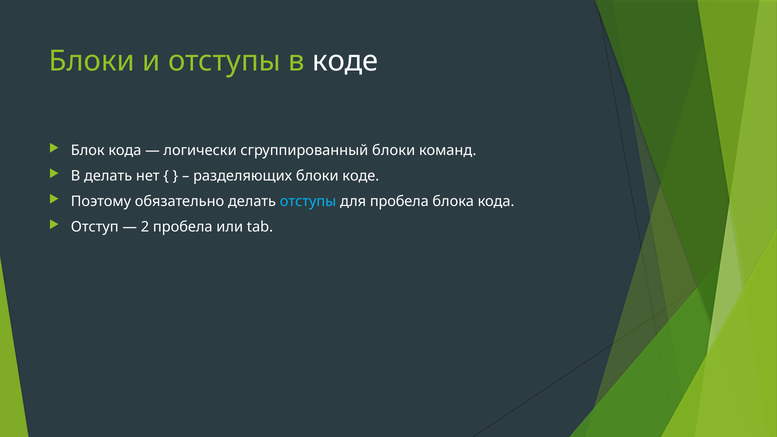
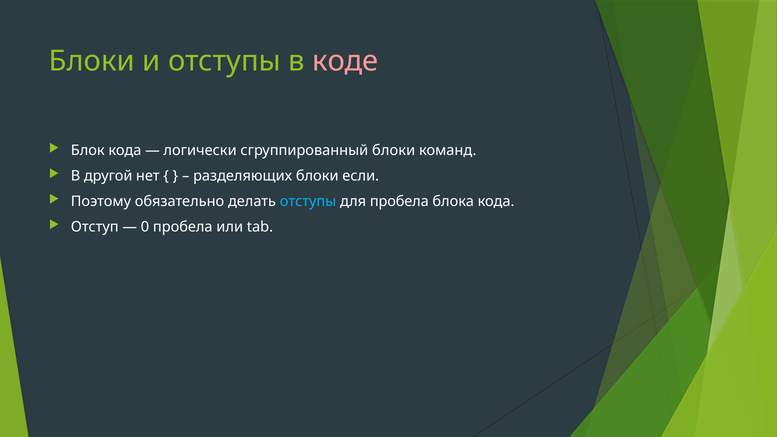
коде at (345, 61) colour: white -> pink
В делать: делать -> другой
блоки коде: коде -> если
2: 2 -> 0
